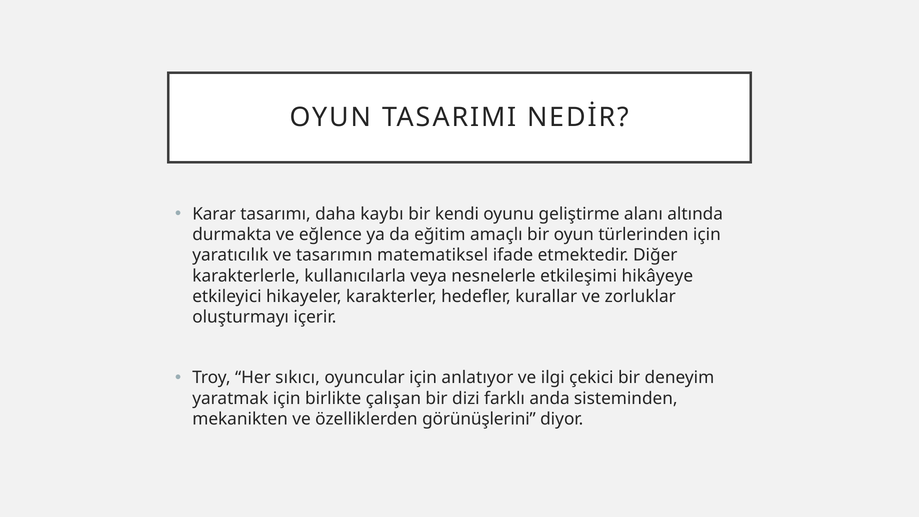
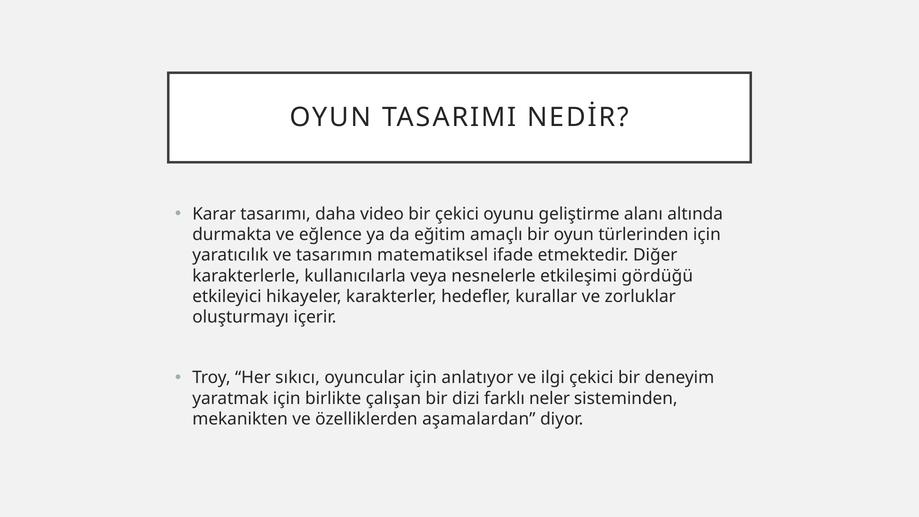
kaybı: kaybı -> video
bir kendi: kendi -> çekici
hikâyeye: hikâyeye -> gördüğü
anda: anda -> neler
görünüşlerini: görünüşlerini -> aşamalardan
